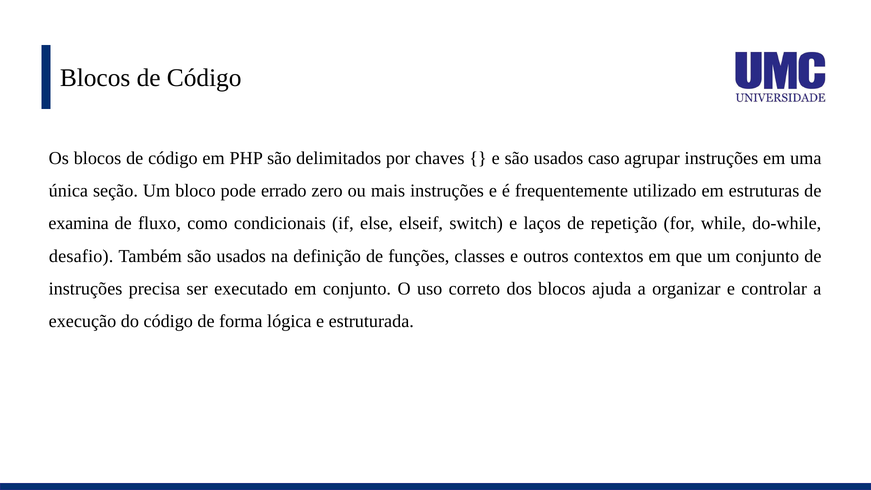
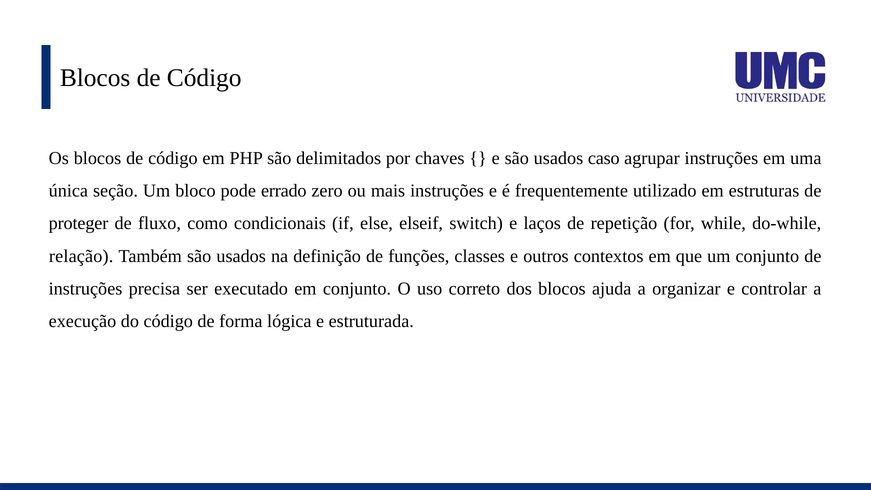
examina: examina -> proteger
desafio: desafio -> relação
